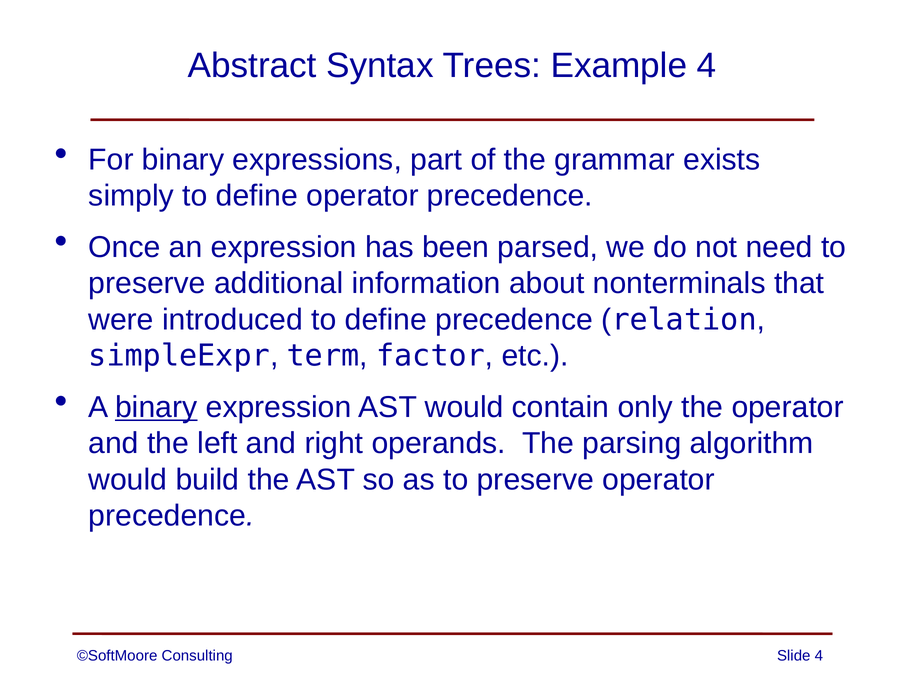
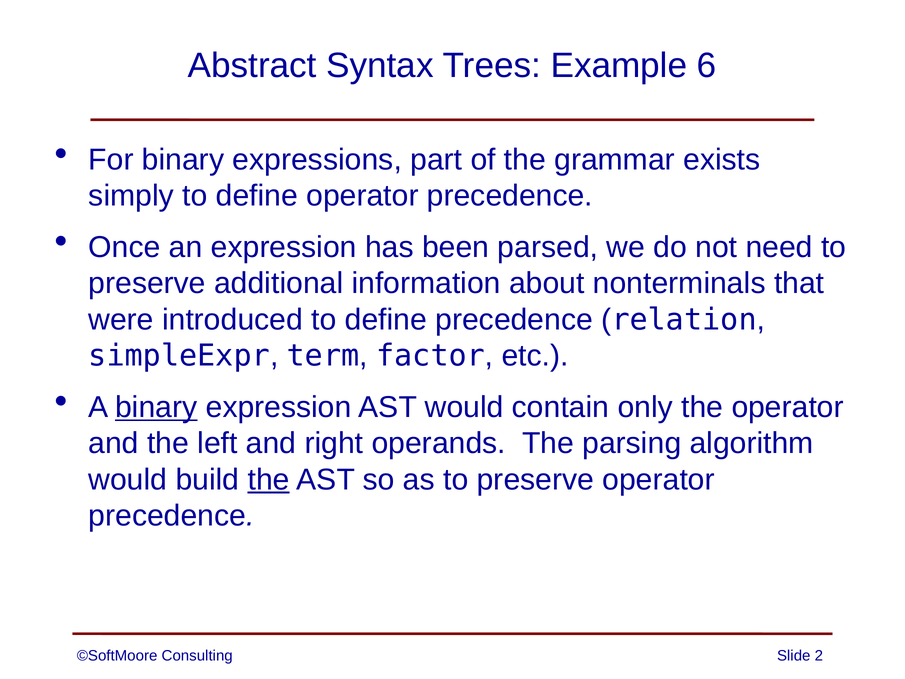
Example 4: 4 -> 6
the at (269, 479) underline: none -> present
Slide 4: 4 -> 2
